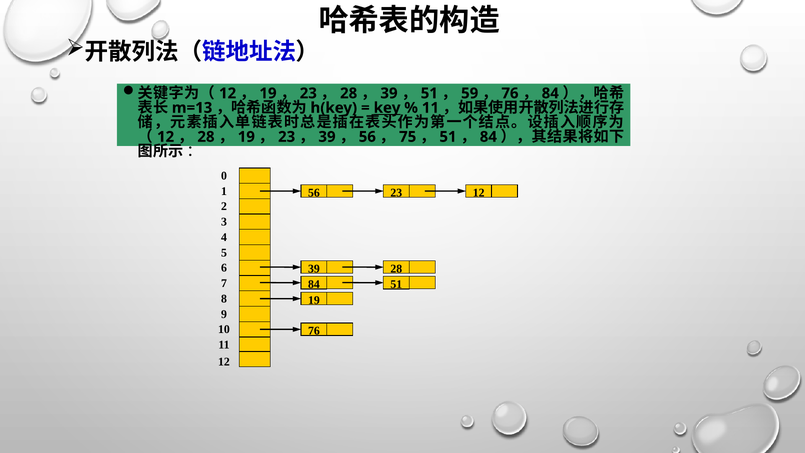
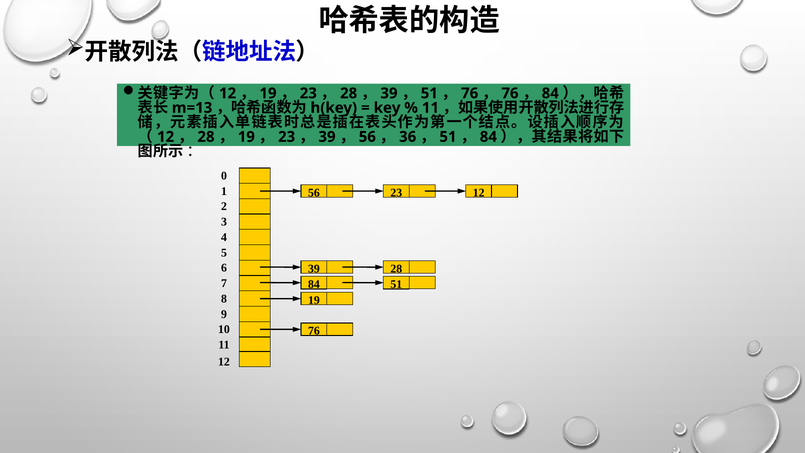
59 at (470, 93): 59 -> 76
key underline: present -> none
75: 75 -> 36
